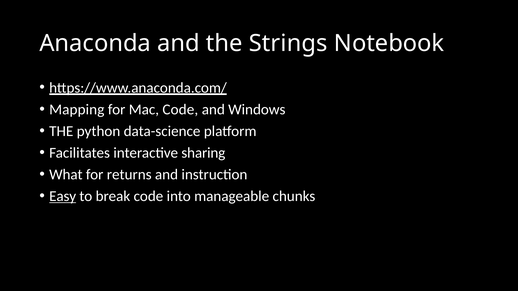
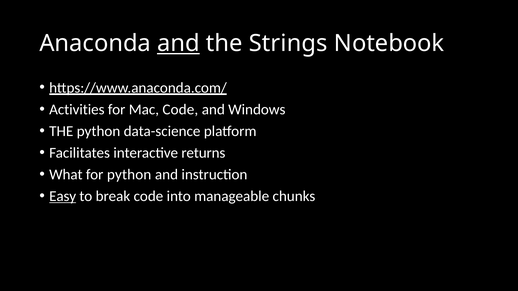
and at (178, 44) underline: none -> present
Mapping: Mapping -> Activities
sharing: sharing -> returns
for returns: returns -> python
